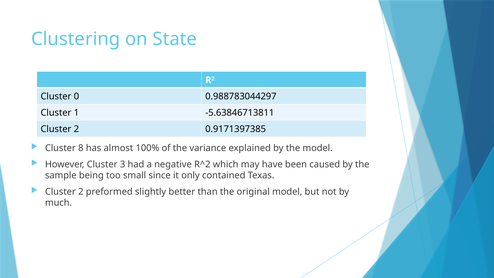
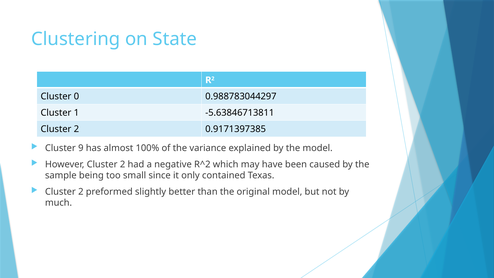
8: 8 -> 9
However Cluster 3: 3 -> 2
